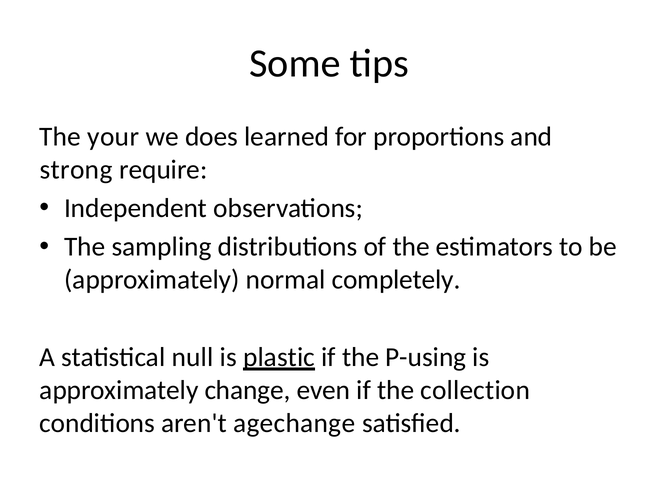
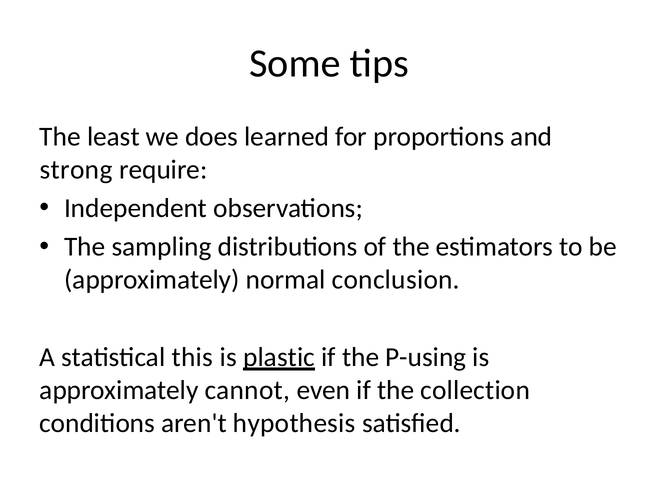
your: your -> least
completely: completely -> conclusion
null: null -> this
change: change -> cannot
agechange: agechange -> hypothesis
